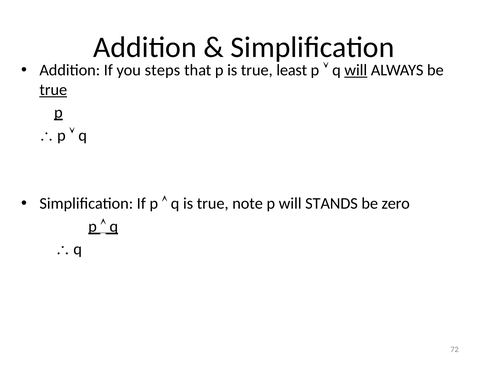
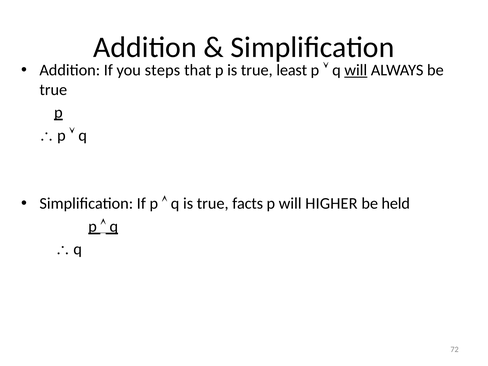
true at (53, 90) underline: present -> none
note: note -> facts
STANDS: STANDS -> HIGHER
zero: zero -> held
